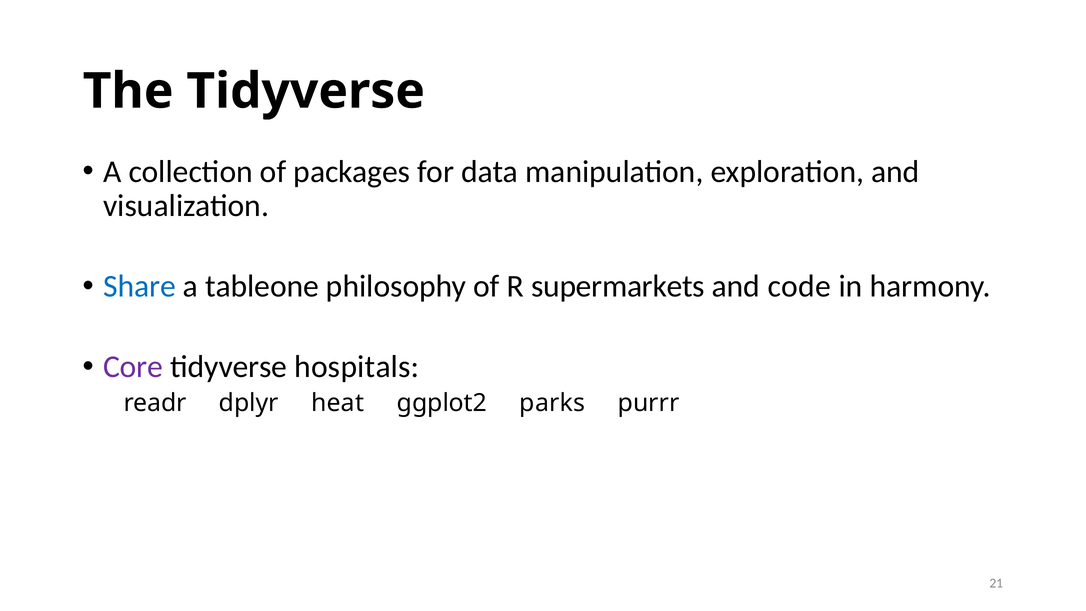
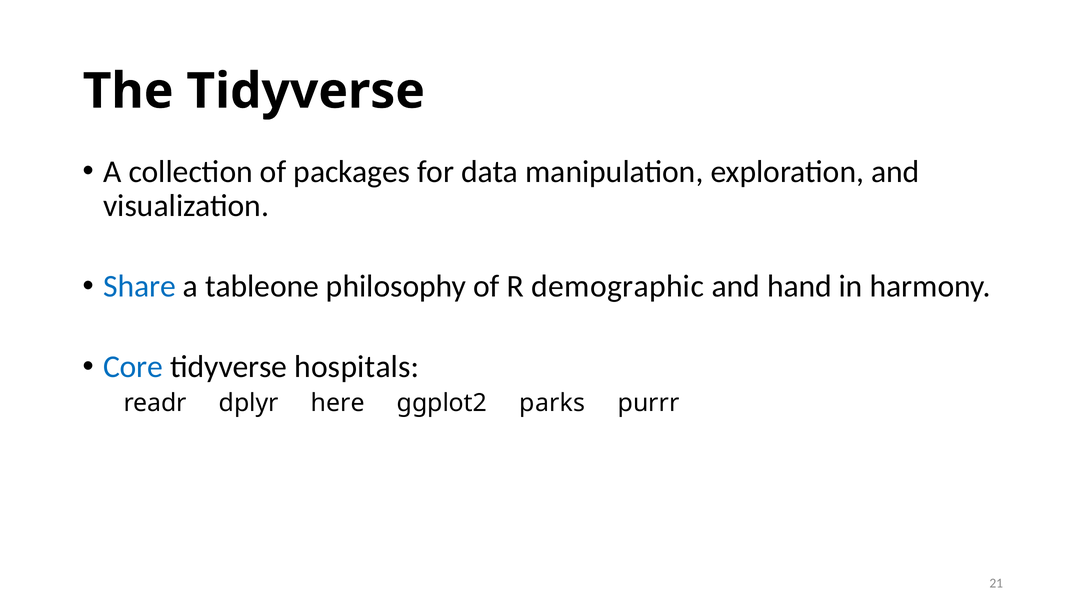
supermarkets: supermarkets -> demographic
code: code -> hand
Core colour: purple -> blue
heat: heat -> here
